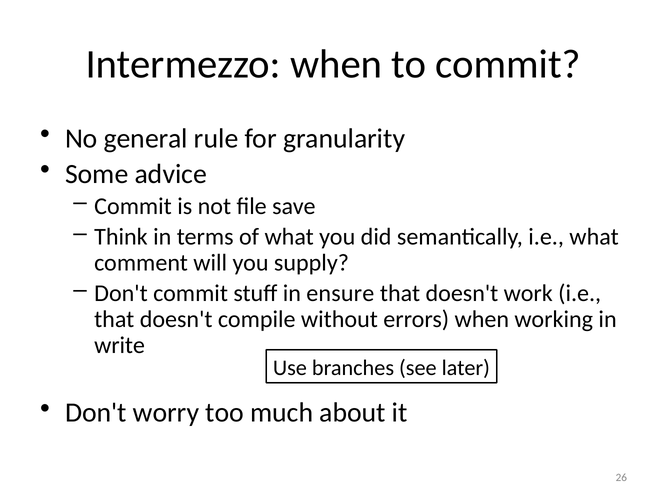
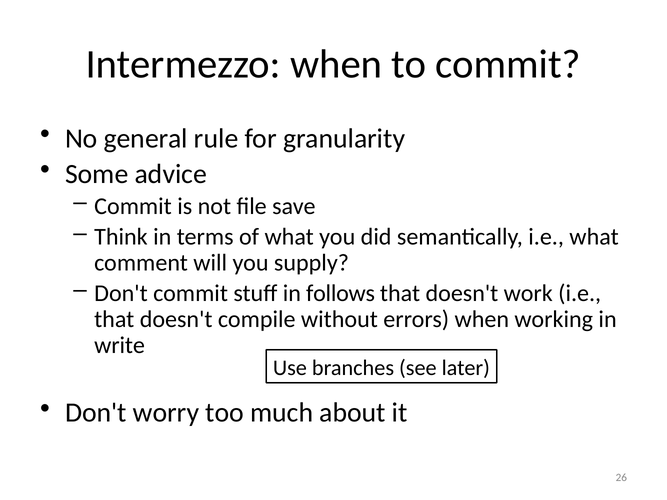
ensure: ensure -> follows
